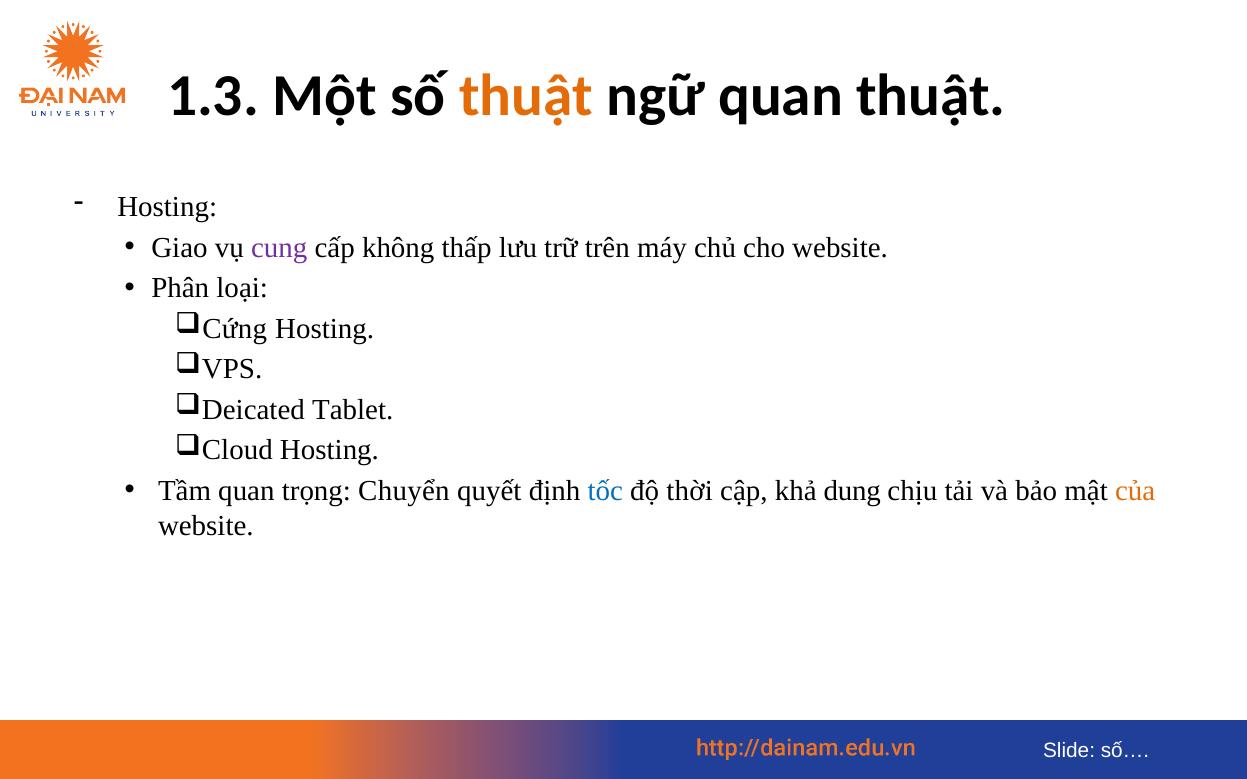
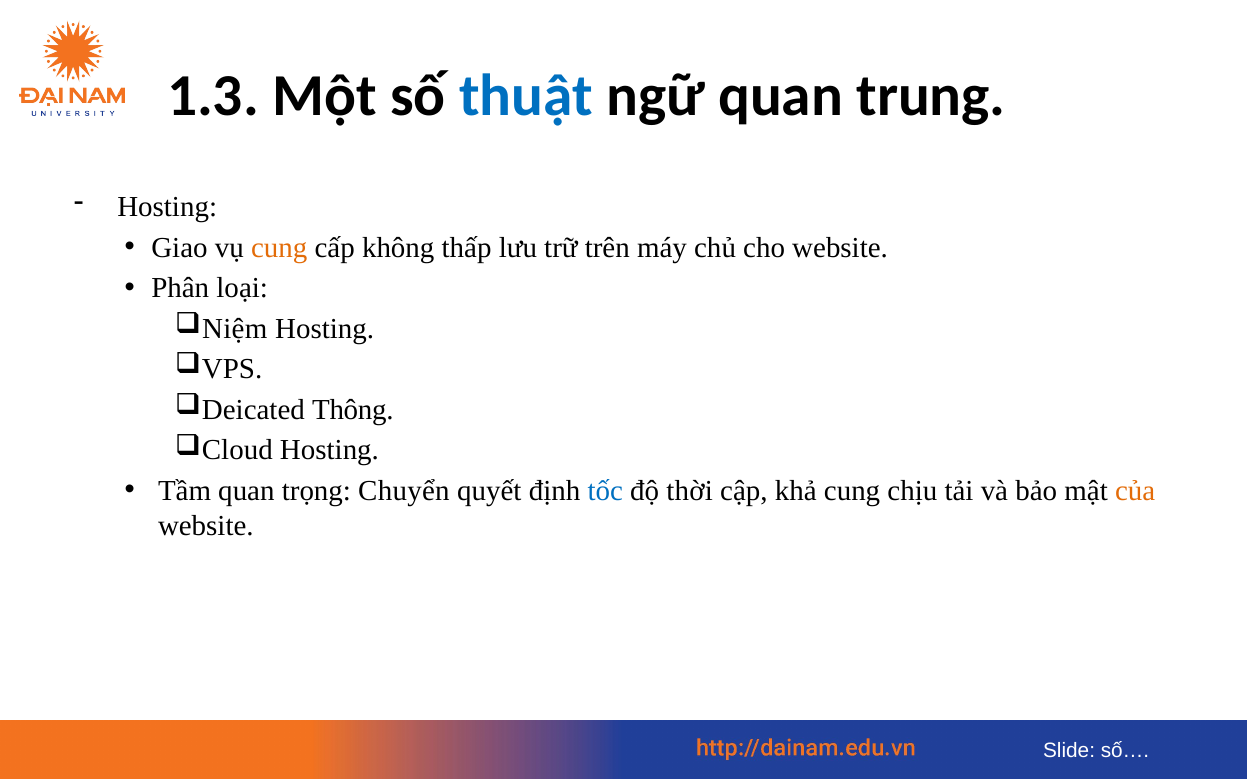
thuật at (526, 96) colour: orange -> blue
quan thuật: thuật -> trung
cung at (279, 248) colour: purple -> orange
Cứng: Cứng -> Niệm
Tablet: Tablet -> Thông
khả dung: dung -> cung
